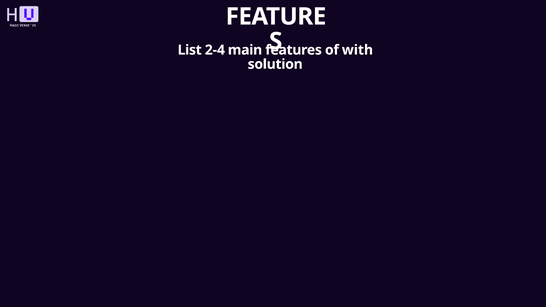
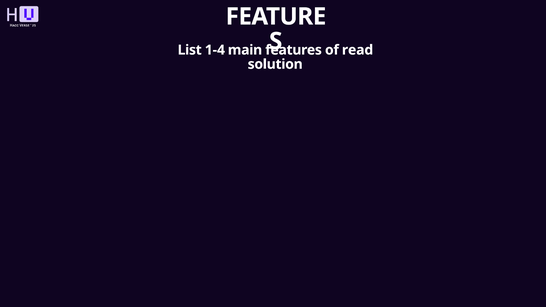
2-4: 2-4 -> 1-4
with: with -> read
